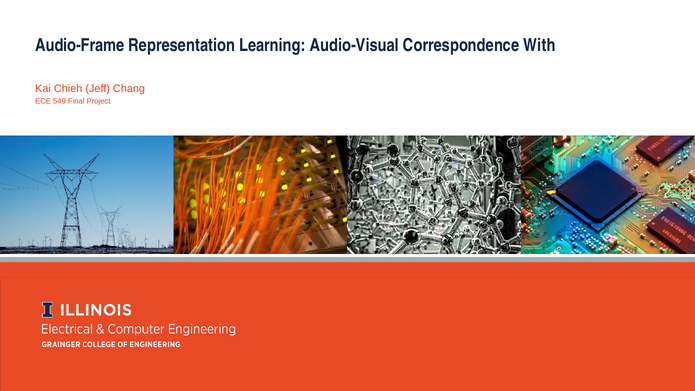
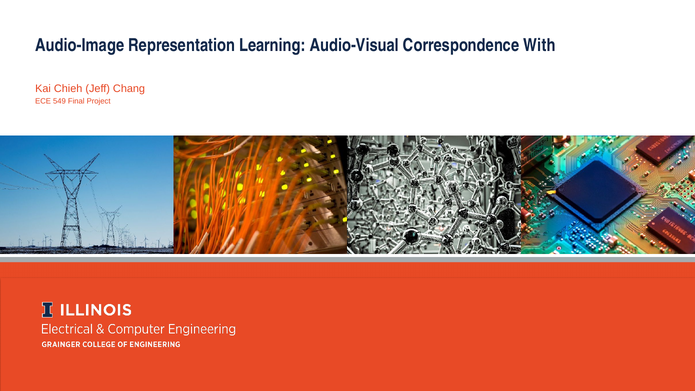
Audio-Frame: Audio-Frame -> Audio-Image
